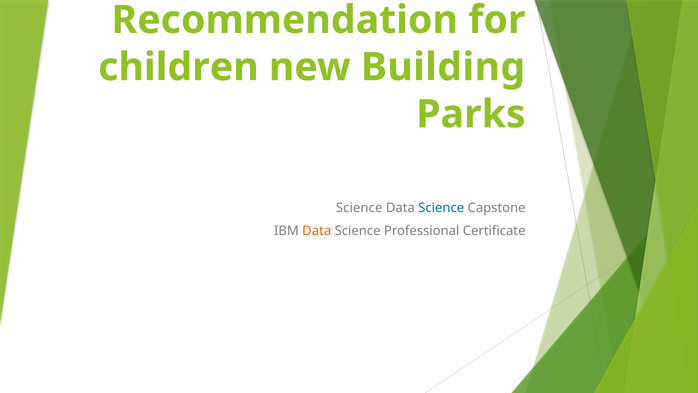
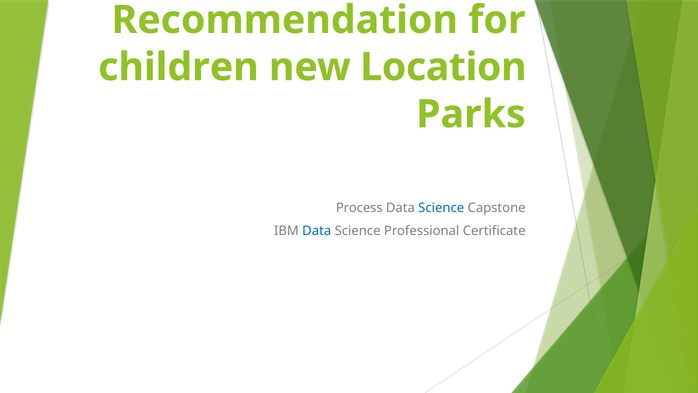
Building: Building -> Location
Science at (359, 208): Science -> Process
Data at (317, 231) colour: orange -> blue
